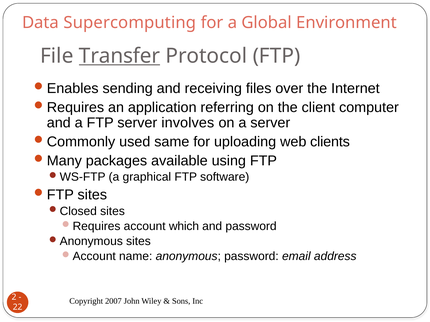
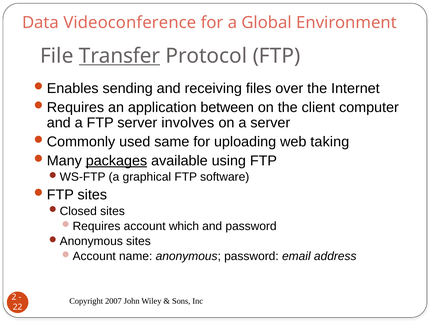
Supercomputing: Supercomputing -> Videoconference
referring: referring -> between
clients: clients -> taking
packages underline: none -> present
